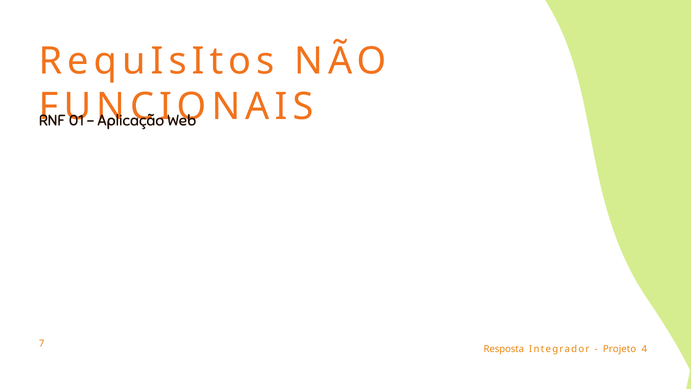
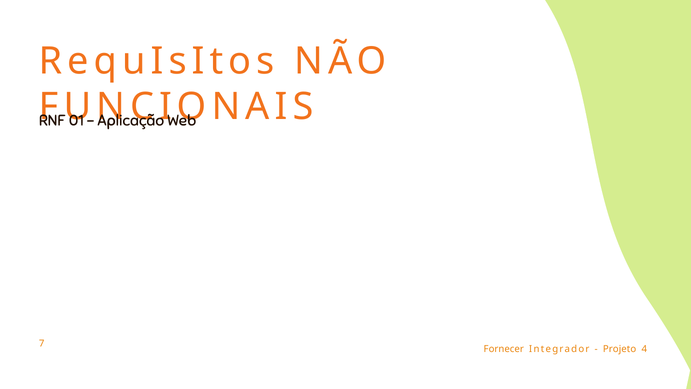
Resposta: Resposta -> Fornecer
